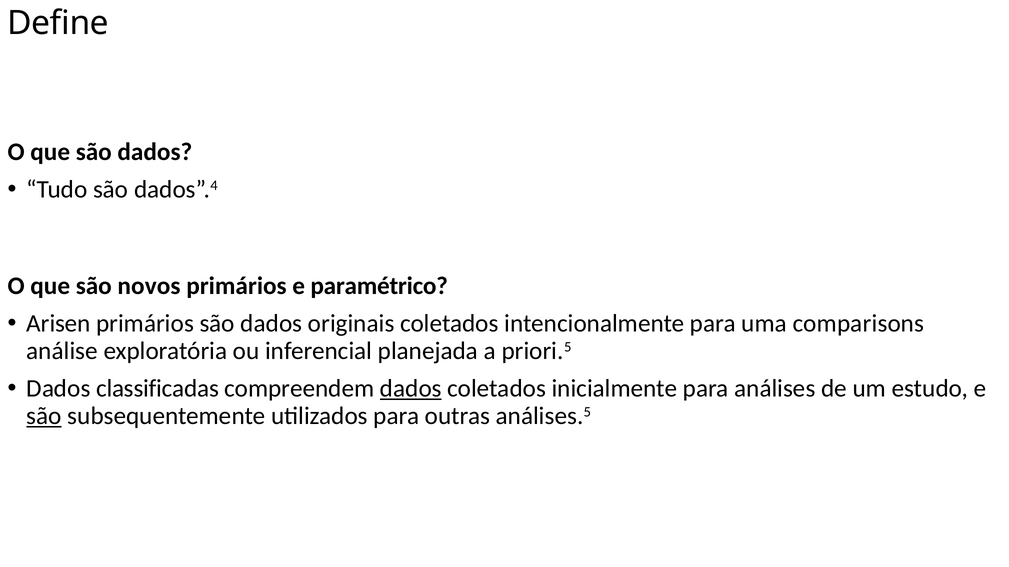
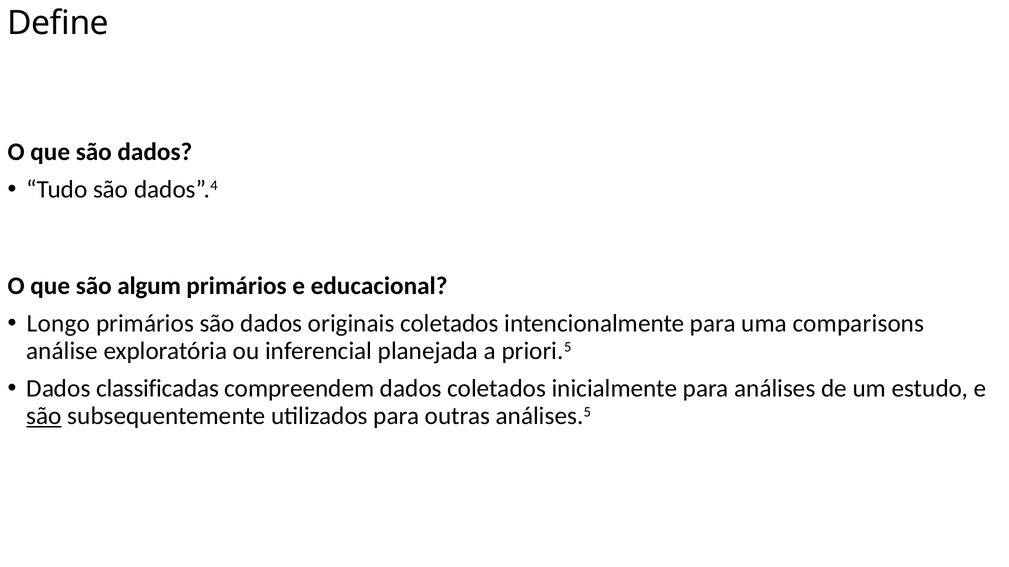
novos: novos -> algum
paramétrico: paramétrico -> educacional
Arisen: Arisen -> Longo
dados at (411, 389) underline: present -> none
